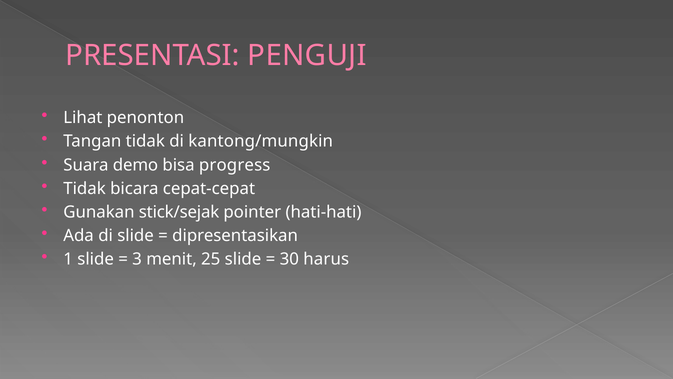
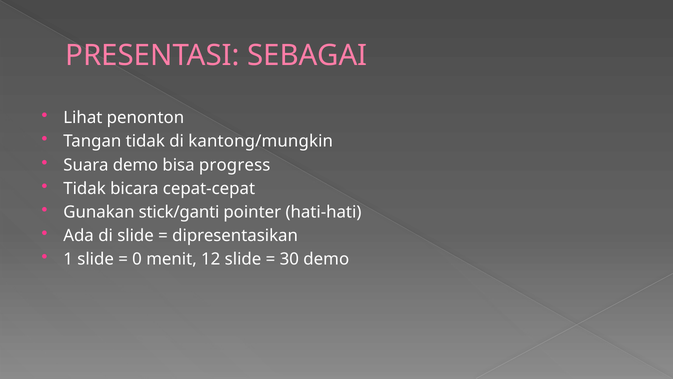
PENGUJI: PENGUJI -> SEBAGAI
stick/sejak: stick/sejak -> stick/ganti
3: 3 -> 0
25: 25 -> 12
30 harus: harus -> demo
